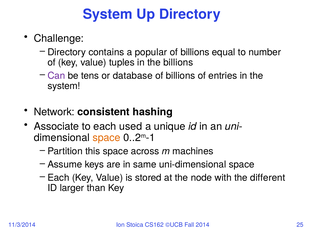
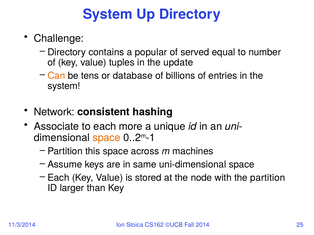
billions at (195, 52): billions -> served
the billions: billions -> update
Can colour: purple -> orange
used: used -> more
the different: different -> partition
